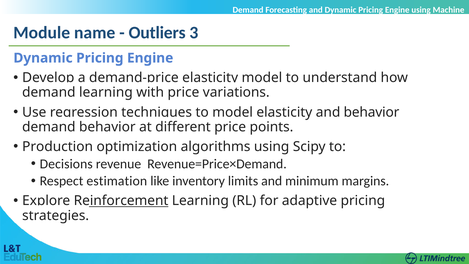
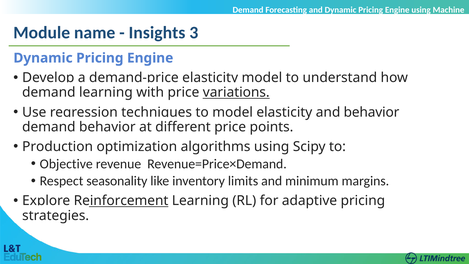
Outliers: Outliers -> Insights
variations underline: none -> present
Decisions: Decisions -> Objective
estimation: estimation -> seasonality
